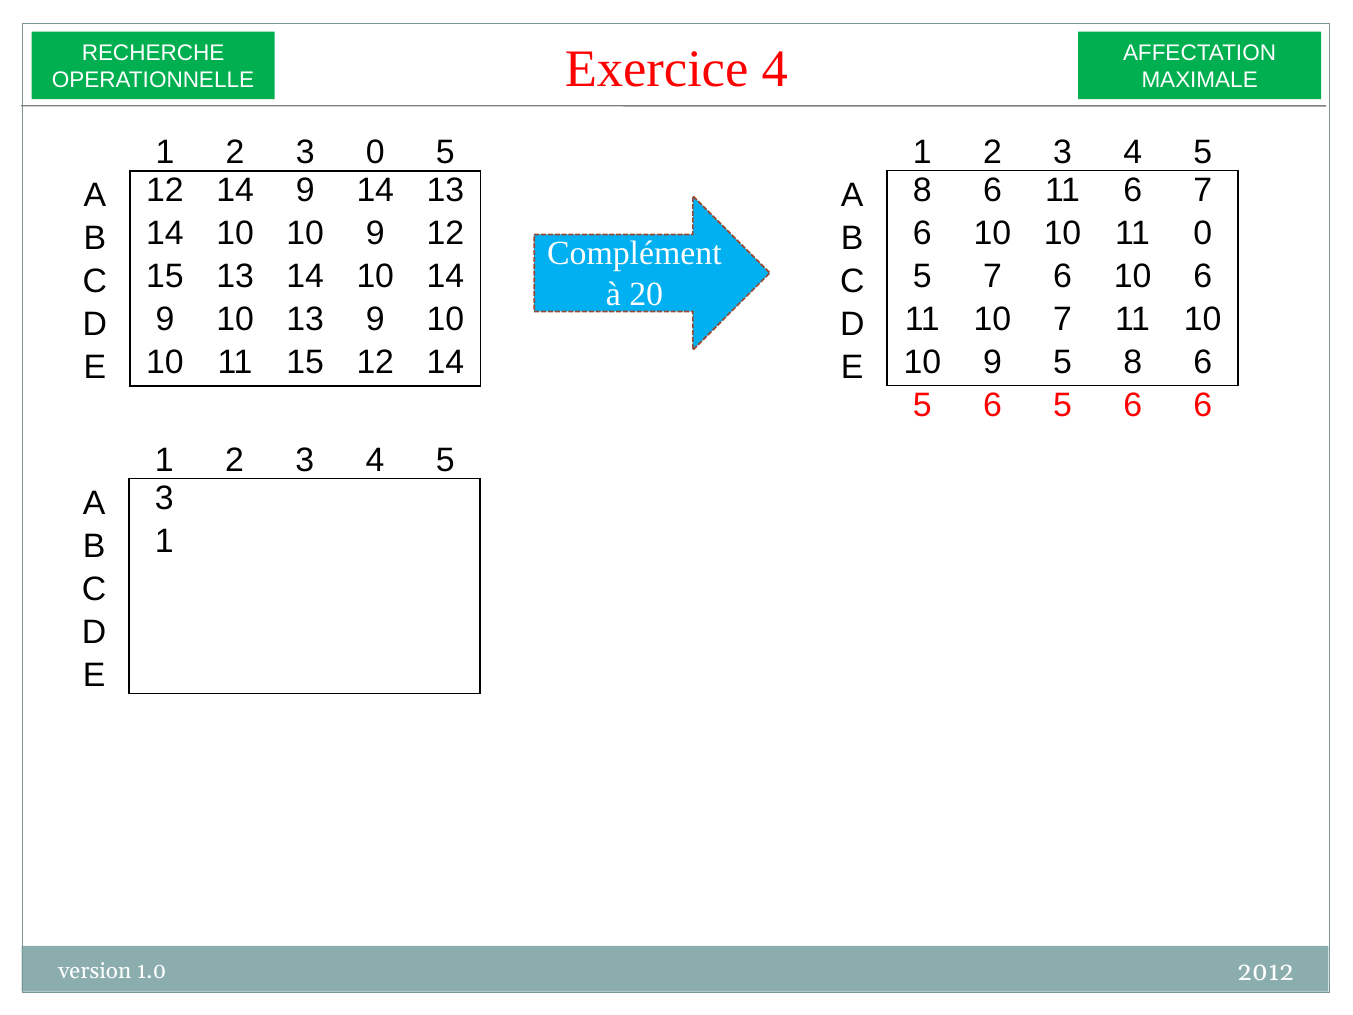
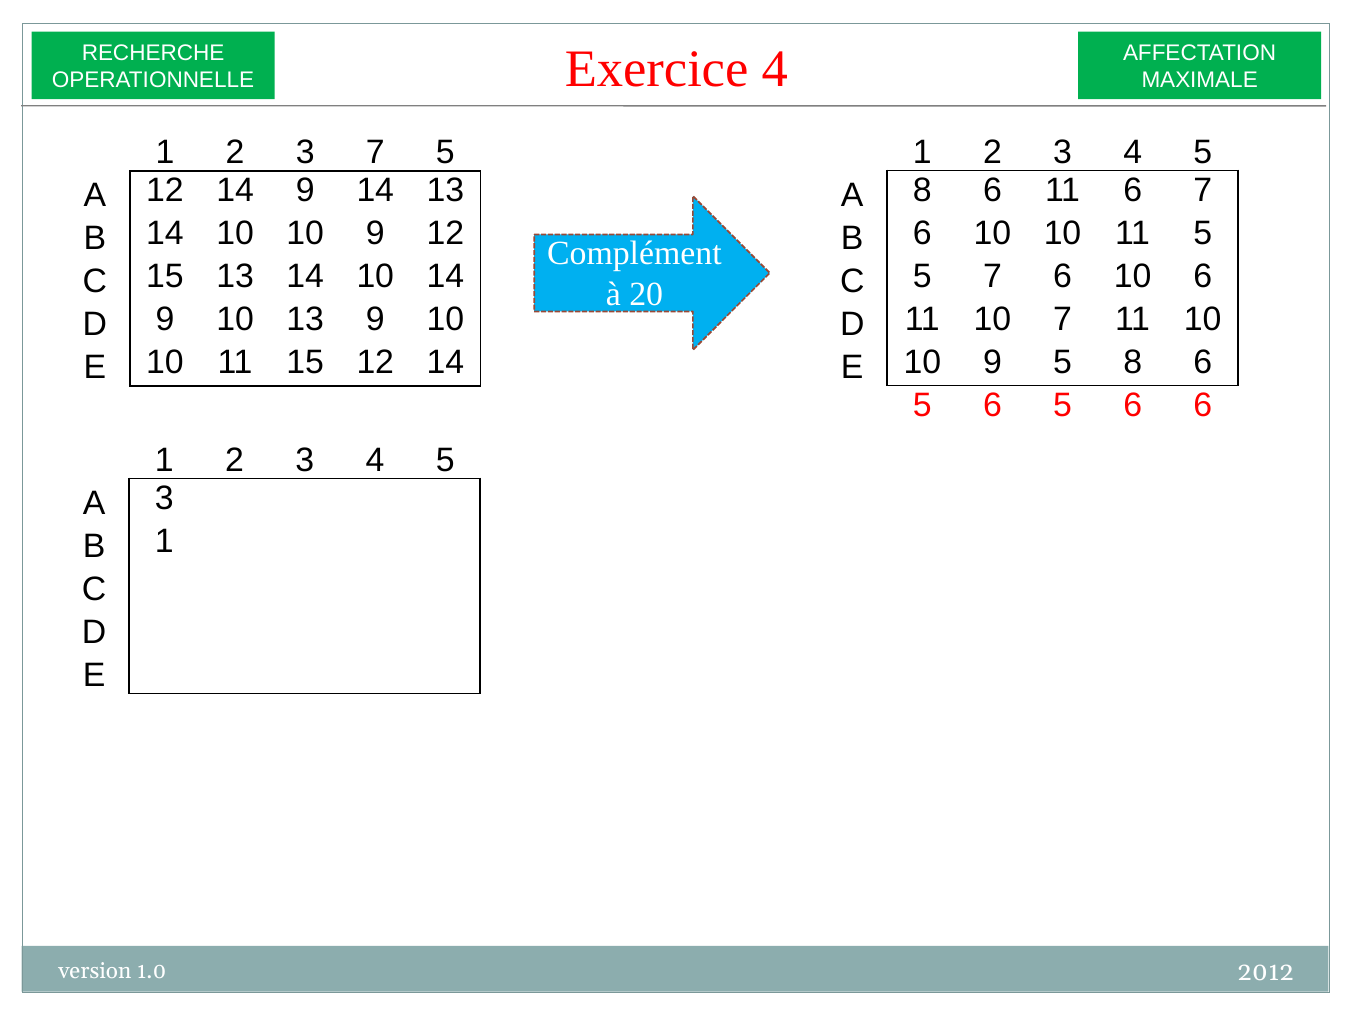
2 3 0: 0 -> 7
11 0: 0 -> 5
